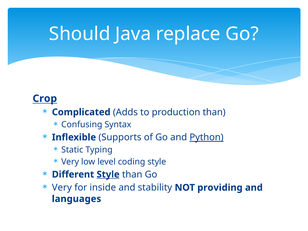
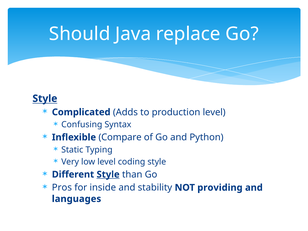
Crop at (45, 99): Crop -> Style
production than: than -> level
Supports: Supports -> Compare
Python underline: present -> none
Very at (62, 188): Very -> Pros
